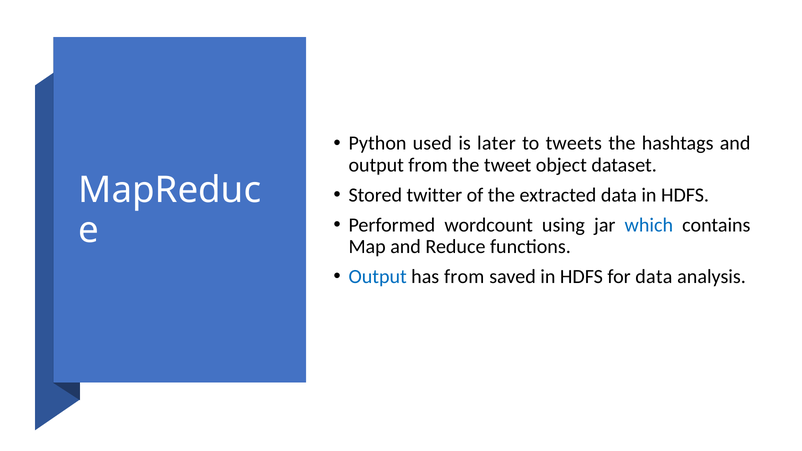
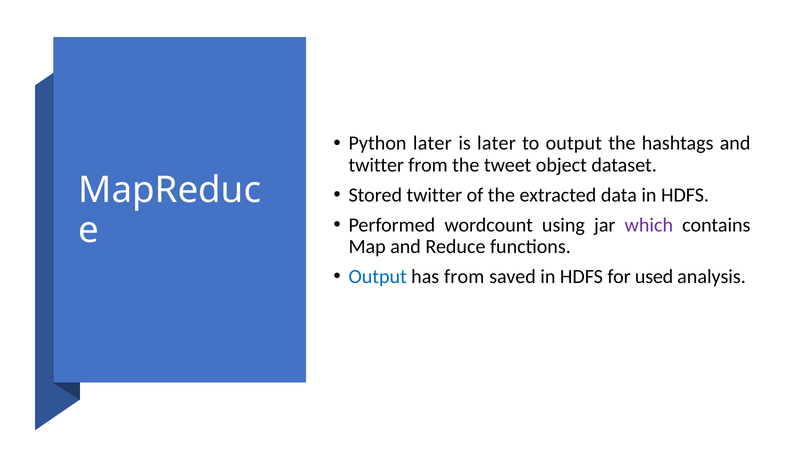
Python used: used -> later
to tweets: tweets -> output
output at (376, 165): output -> twitter
which colour: blue -> purple
for data: data -> used
